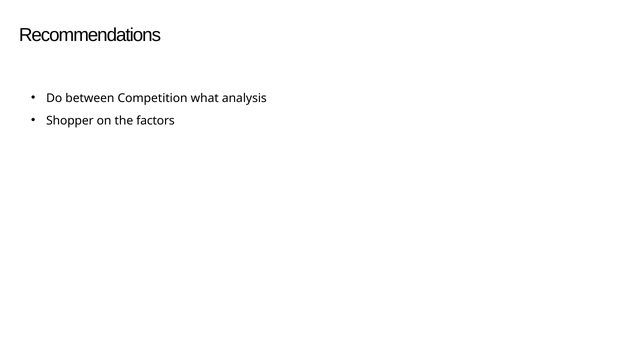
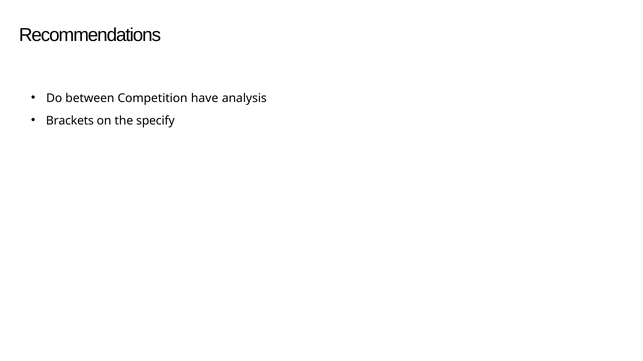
what: what -> have
Shopper: Shopper -> Brackets
factors: factors -> specify
